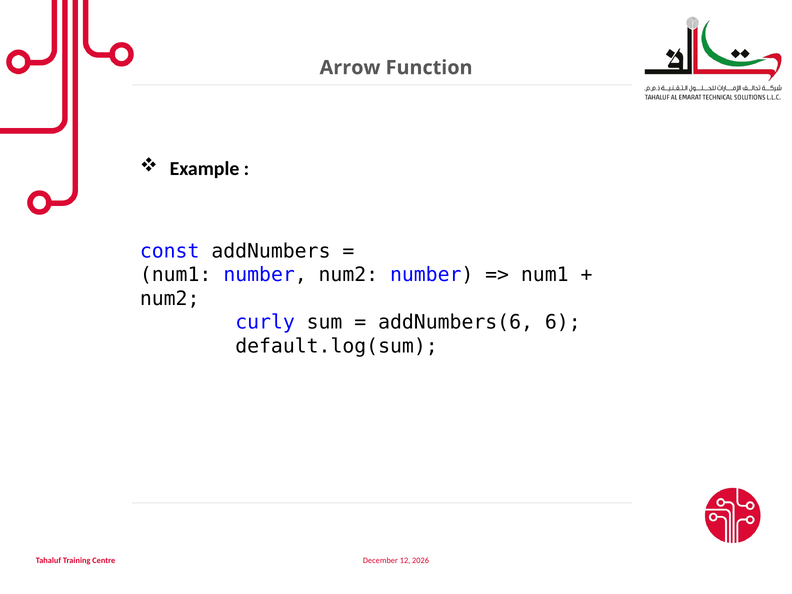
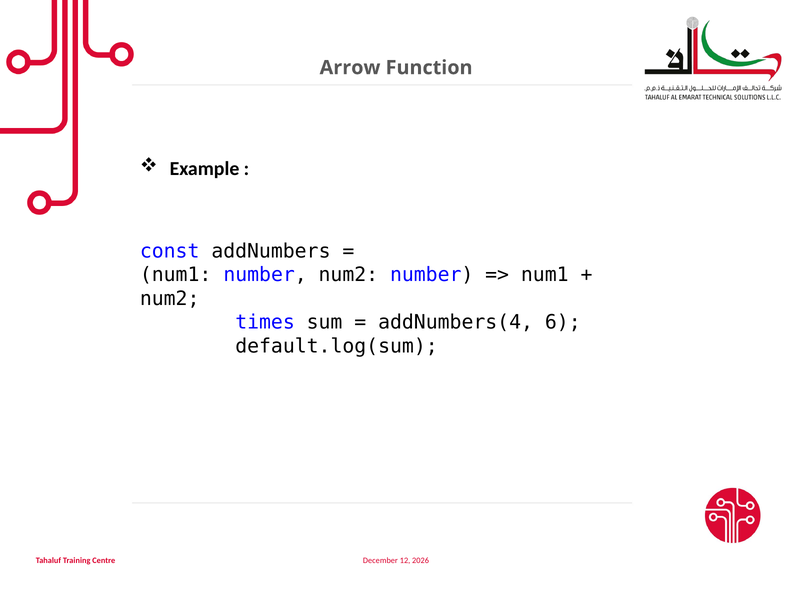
curly: curly -> times
addNumbers(6: addNumbers(6 -> addNumbers(4
